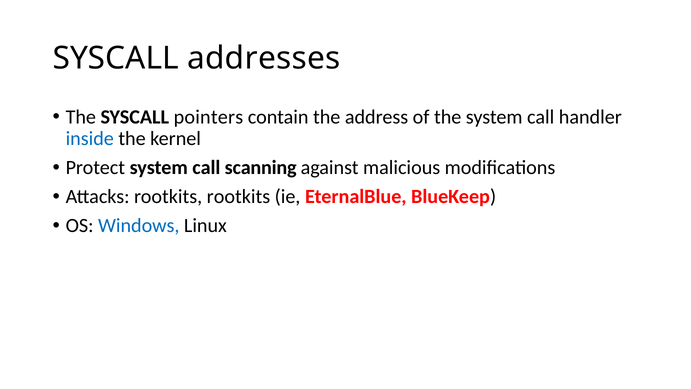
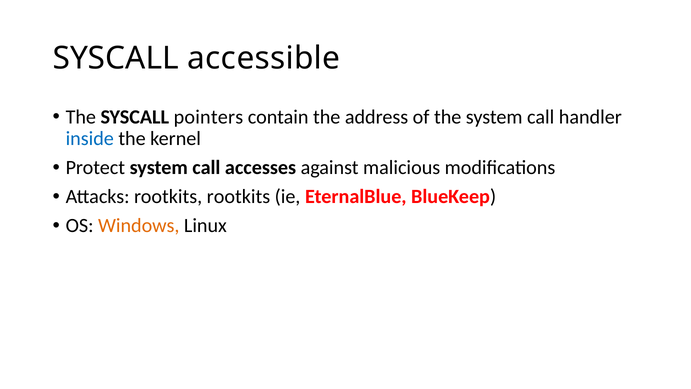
addresses: addresses -> accessible
scanning: scanning -> accesses
Windows colour: blue -> orange
